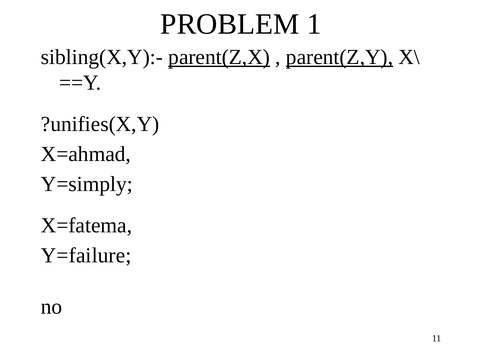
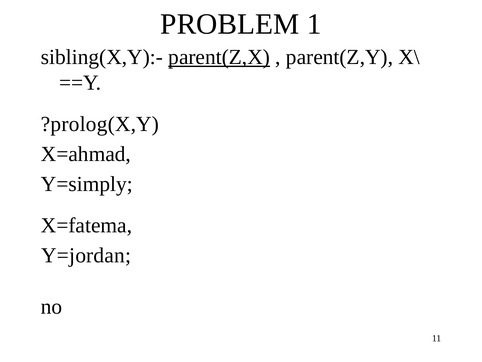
parent(Z,Y underline: present -> none
?unifies(X,Y: ?unifies(X,Y -> ?prolog(X,Y
Y=failure: Y=failure -> Y=jordan
